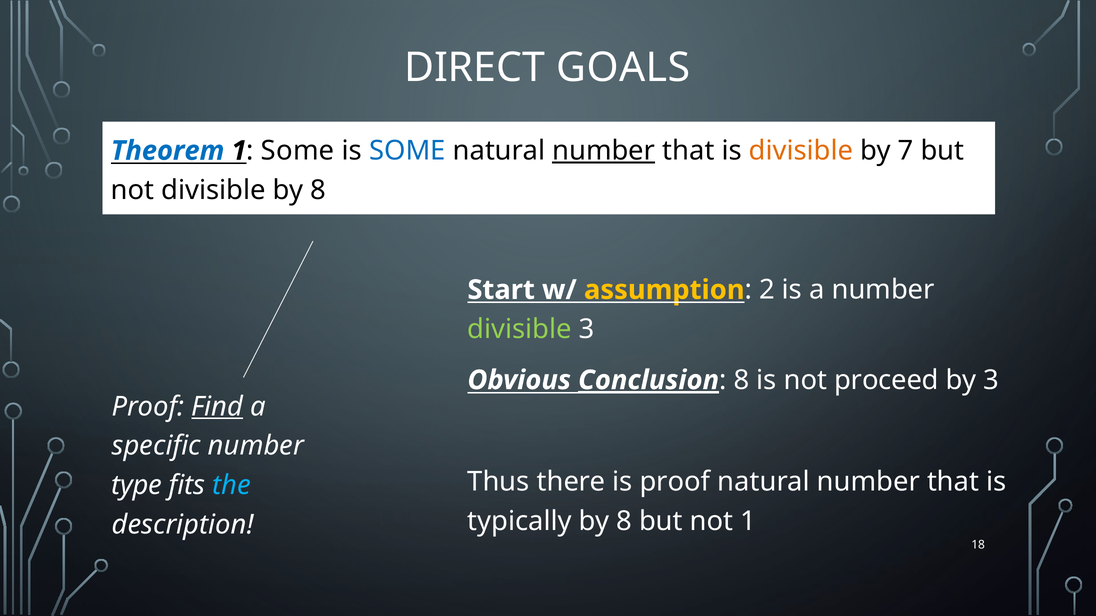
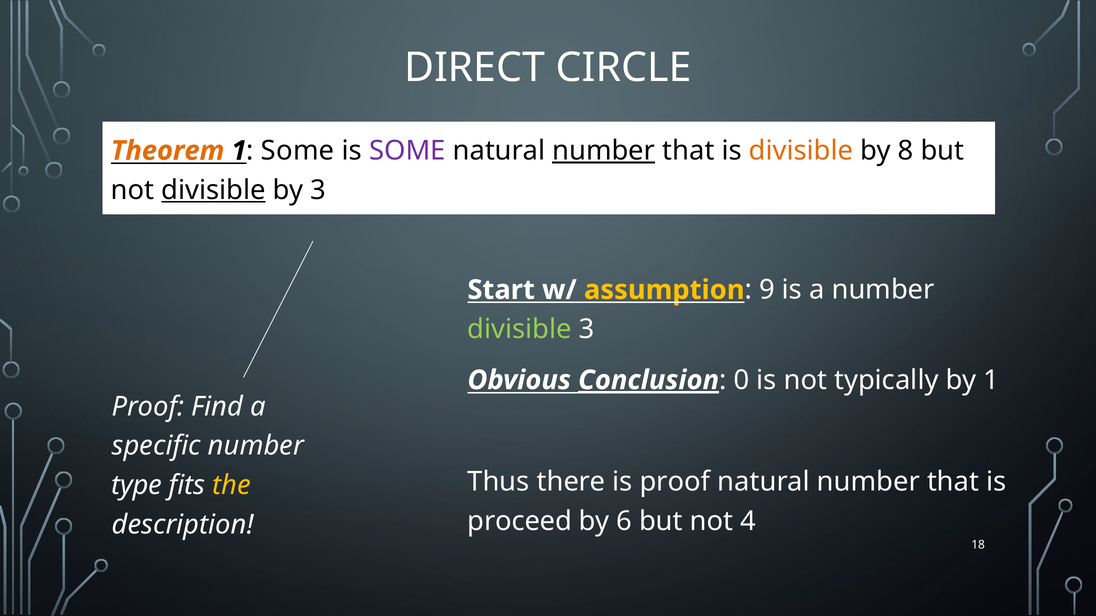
GOALS: GOALS -> CIRCLE
Theorem colour: blue -> orange
SOME at (407, 151) colour: blue -> purple
7: 7 -> 8
divisible at (213, 190) underline: none -> present
8 at (318, 190): 8 -> 3
2: 2 -> 9
8 at (741, 380): 8 -> 0
proceed: proceed -> typically
by 3: 3 -> 1
Find underline: present -> none
the colour: light blue -> yellow
typically: typically -> proceed
8 at (624, 522): 8 -> 6
not 1: 1 -> 4
